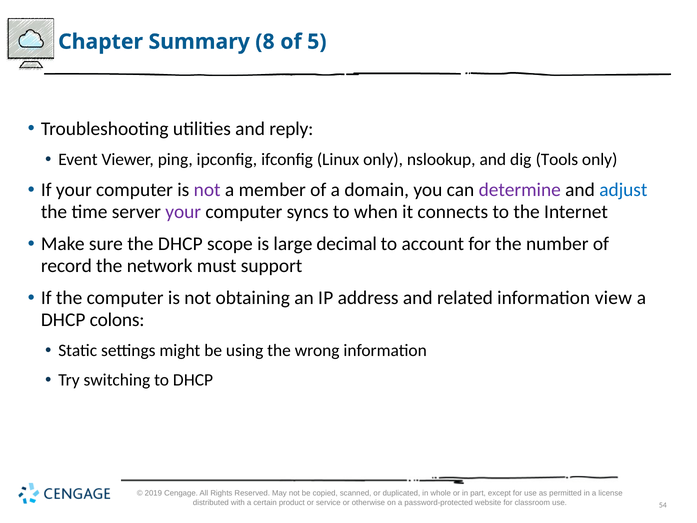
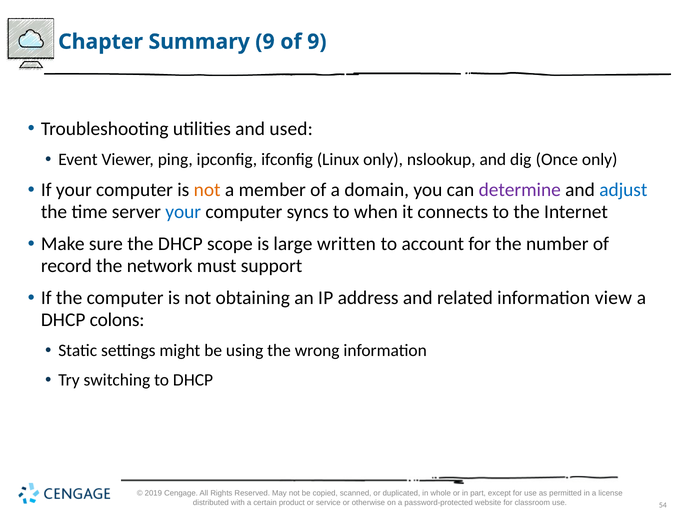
Summary 8: 8 -> 9
of 5: 5 -> 9
reply: reply -> used
Tools: Tools -> Once
not at (207, 190) colour: purple -> orange
your at (183, 212) colour: purple -> blue
decimal: decimal -> written
